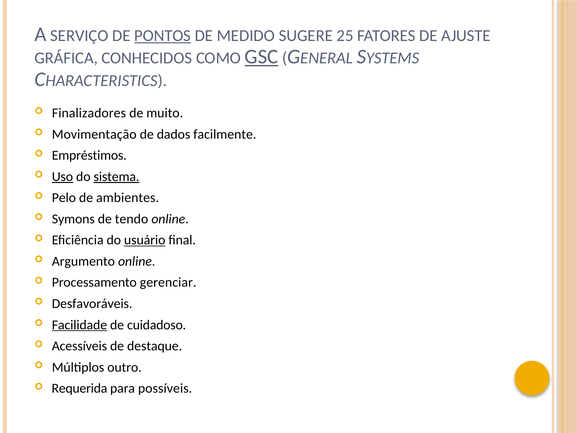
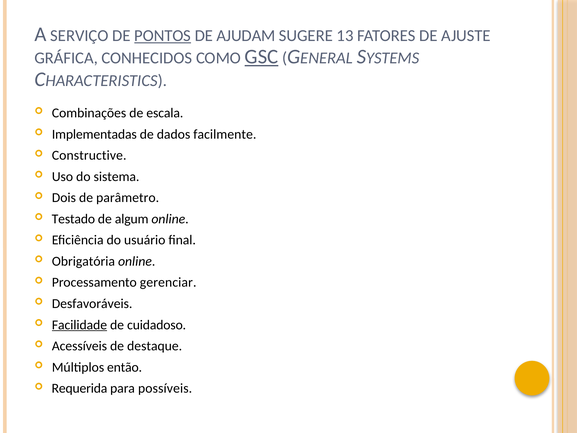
MEDIDO: MEDIDO -> AJUDAM
25: 25 -> 13
Finalizadores: Finalizadores -> Combinações
muito: muito -> escala
Movimentação: Movimentação -> Implementadas
Empréstimos: Empréstimos -> Constructive
Uso underline: present -> none
sistema underline: present -> none
Pelo: Pelo -> Dois
ambientes: ambientes -> parâmetro
Symons: Symons -> Testado
tendo: tendo -> algum
usuário underline: present -> none
Argumento: Argumento -> Obrigatória
outro: outro -> então
